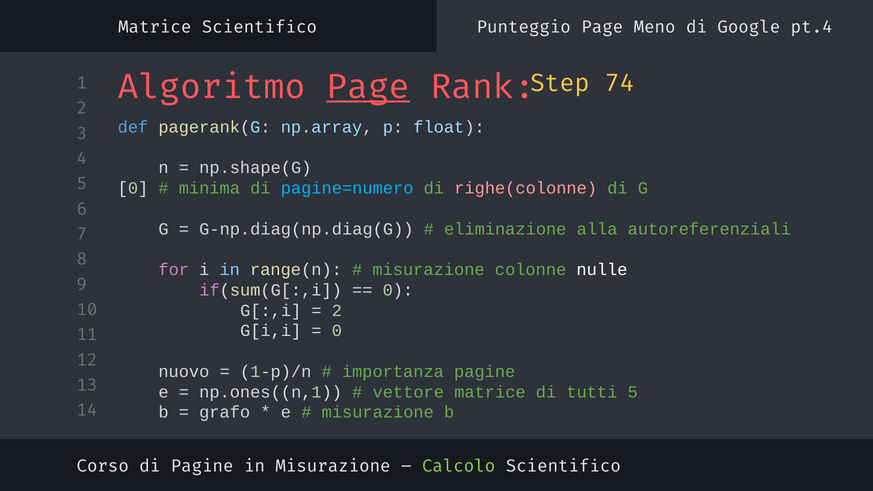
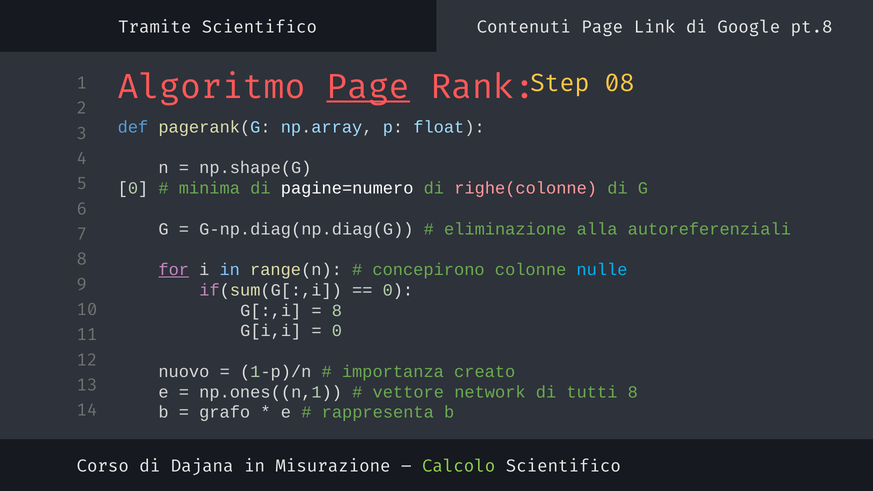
Matrice at (155, 27): Matrice -> Tramite
Punteggio: Punteggio -> Contenuti
Meno: Meno -> Link
pt.4: pt.4 -> pt.8
74: 74 -> 08
pagine=numero colour: light blue -> white
for underline: none -> present
misurazione at (429, 270): misurazione -> concepirono
nulle colour: white -> light blue
2 at (337, 311): 2 -> 8
importanza pagine: pagine -> creato
vettore matrice: matrice -> network
tutti 5: 5 -> 8
misurazione at (378, 412): misurazione -> rappresenta
di Pagine: Pagine -> Dajana
